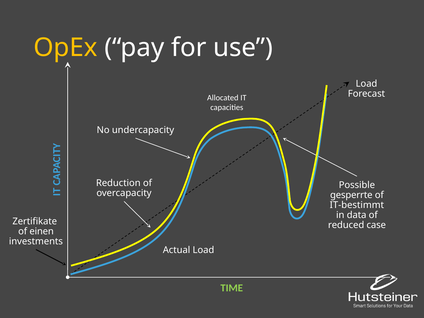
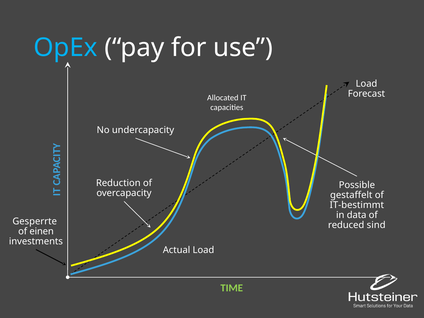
OpEx colour: yellow -> light blue
gesperrte: gesperrte -> gestaffelt
Zertifikate: Zertifikate -> Gesperrte
case: case -> sind
